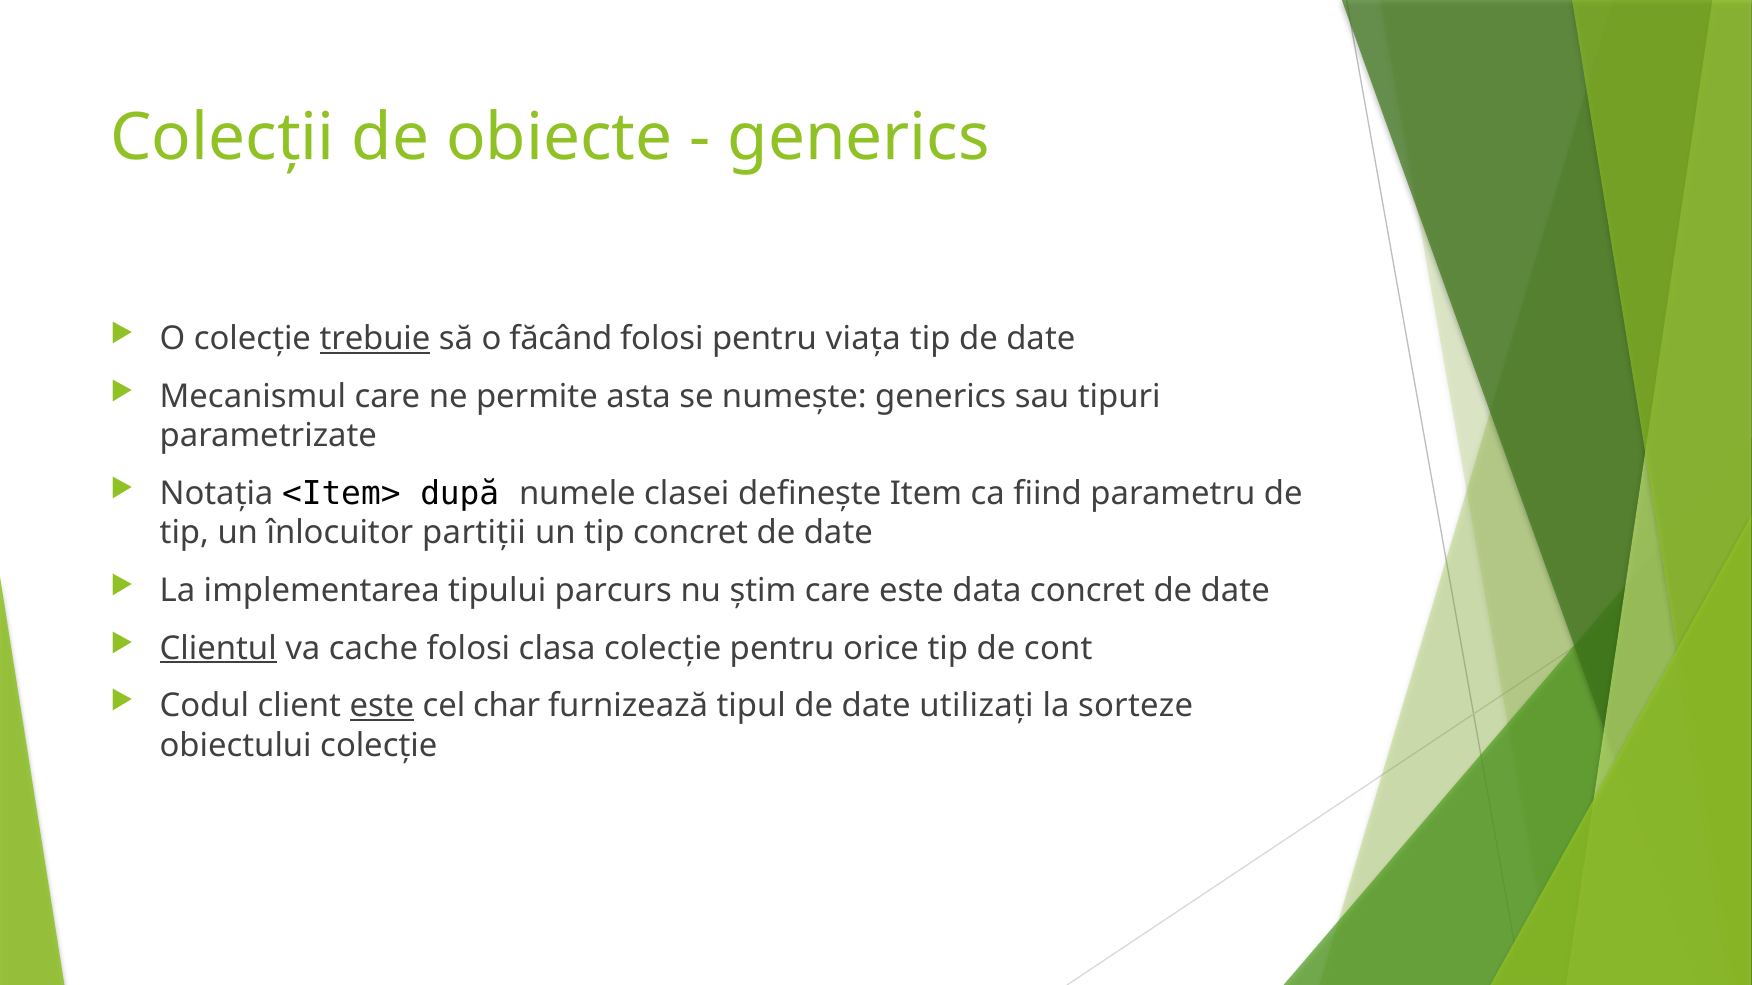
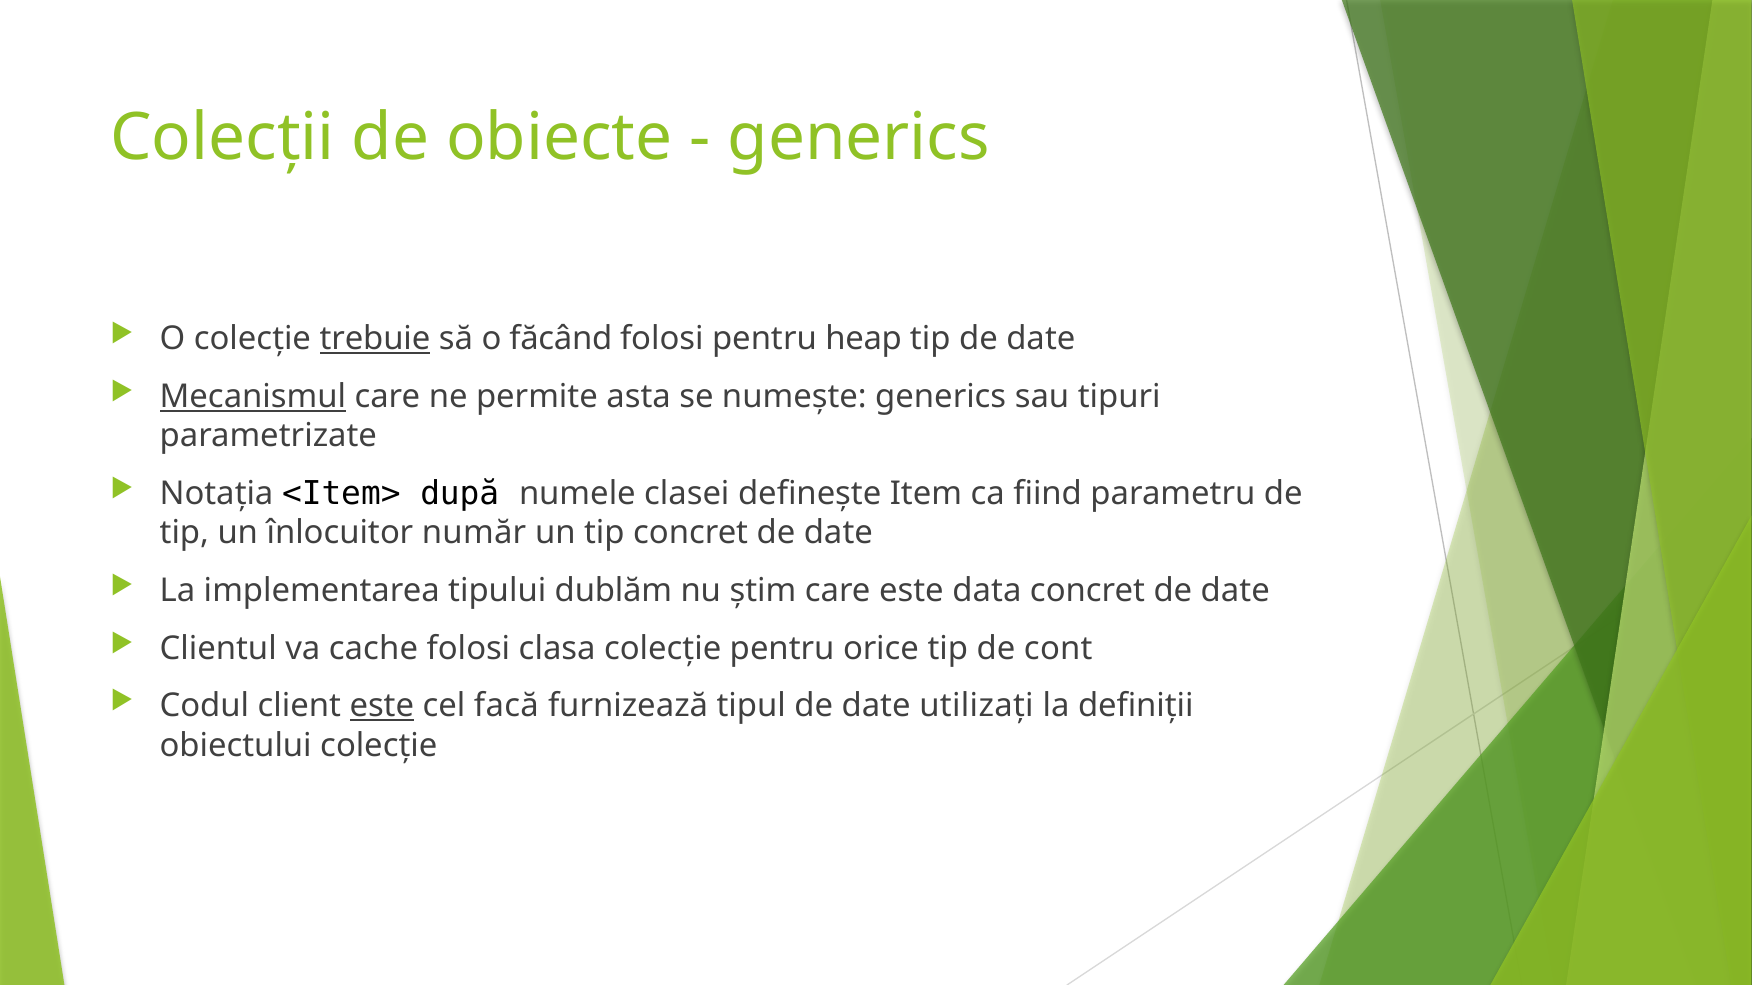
viața: viața -> heap
Mecanismul underline: none -> present
partiții: partiții -> număr
parcurs: parcurs -> dublăm
Clientul underline: present -> none
char: char -> facă
sorteze: sorteze -> definiții
